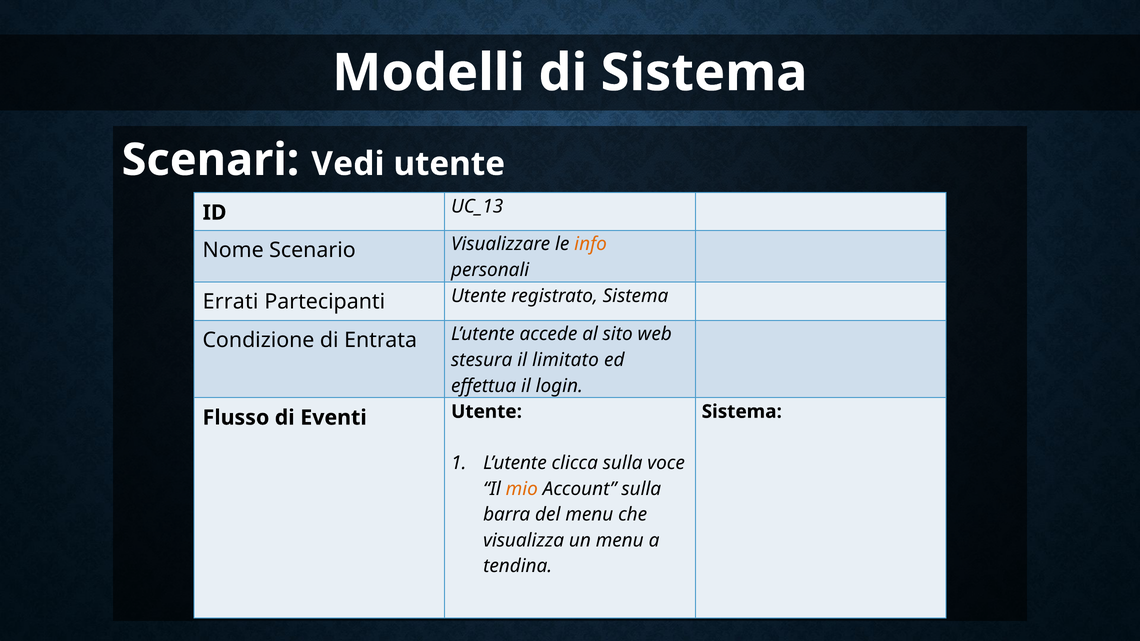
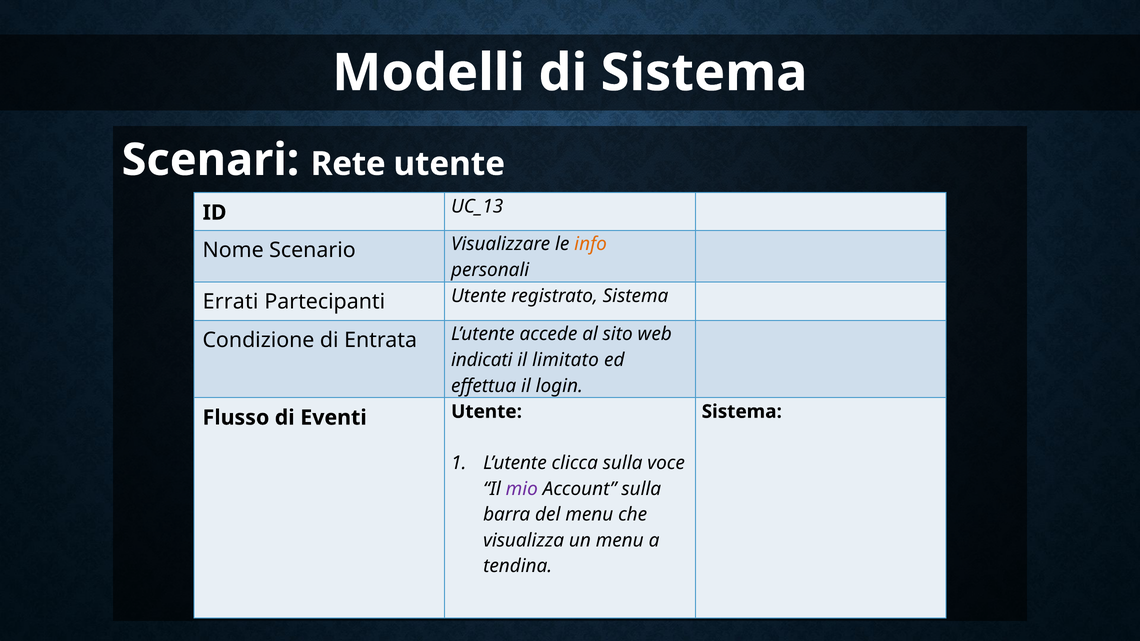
Vedi: Vedi -> Rete
stesura: stesura -> indicati
mio colour: orange -> purple
